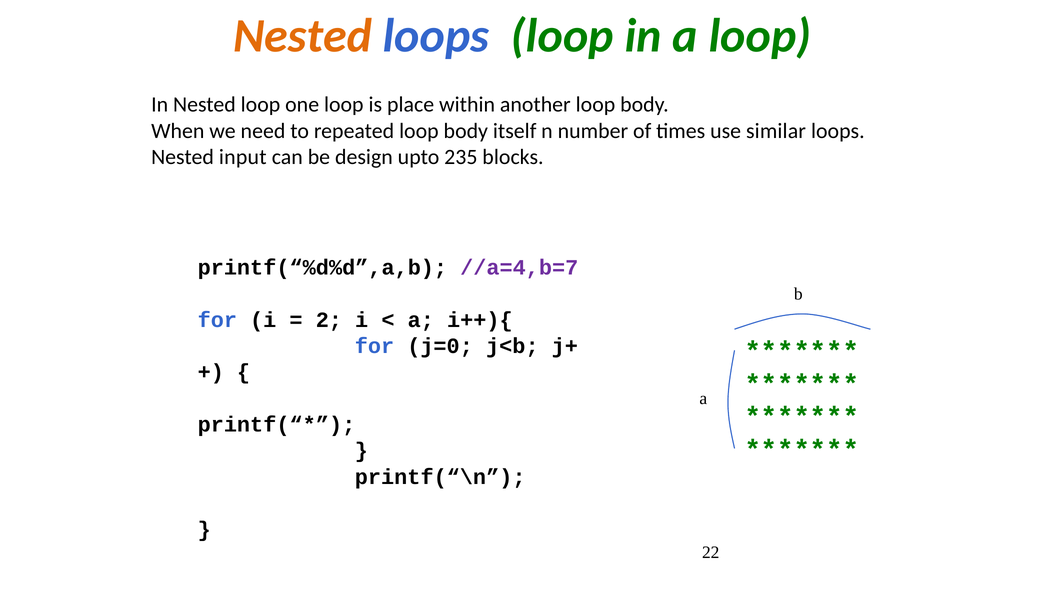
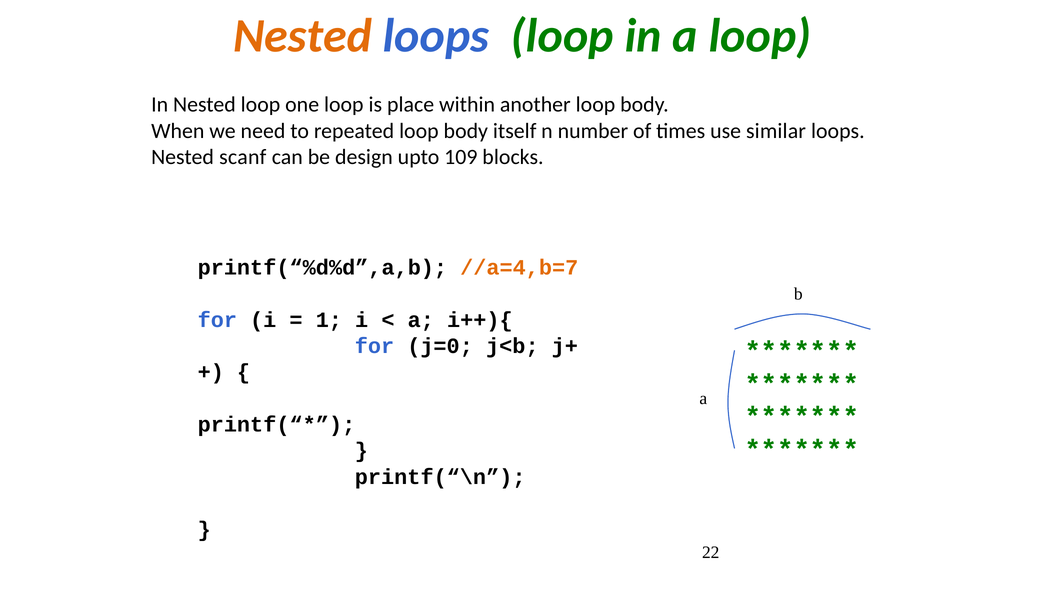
input: input -> scanf
235: 235 -> 109
//a=4,b=7 colour: purple -> orange
2: 2 -> 1
